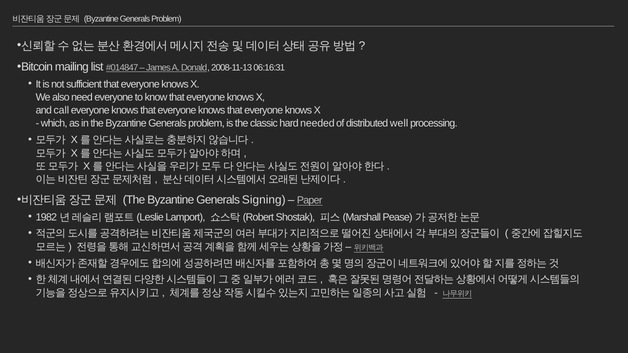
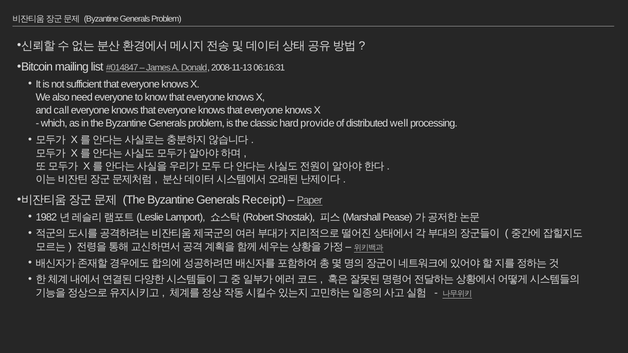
needed: needed -> provide
Signing: Signing -> Receipt
